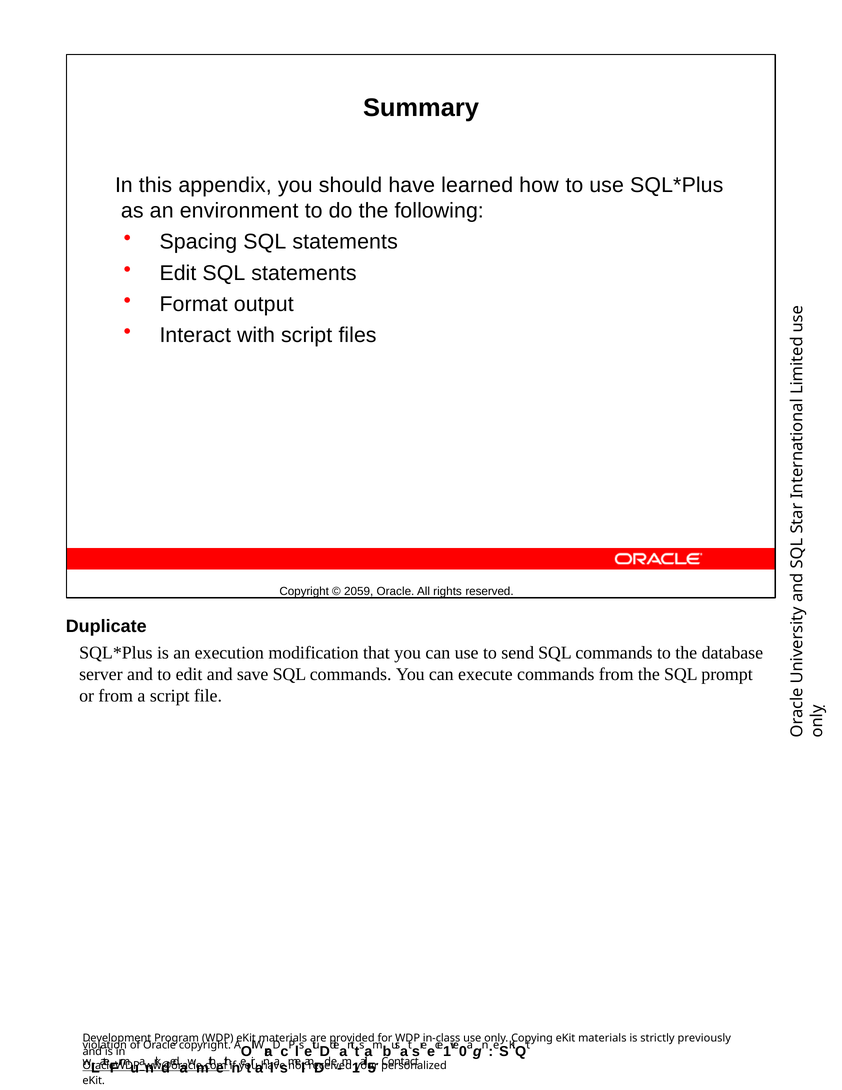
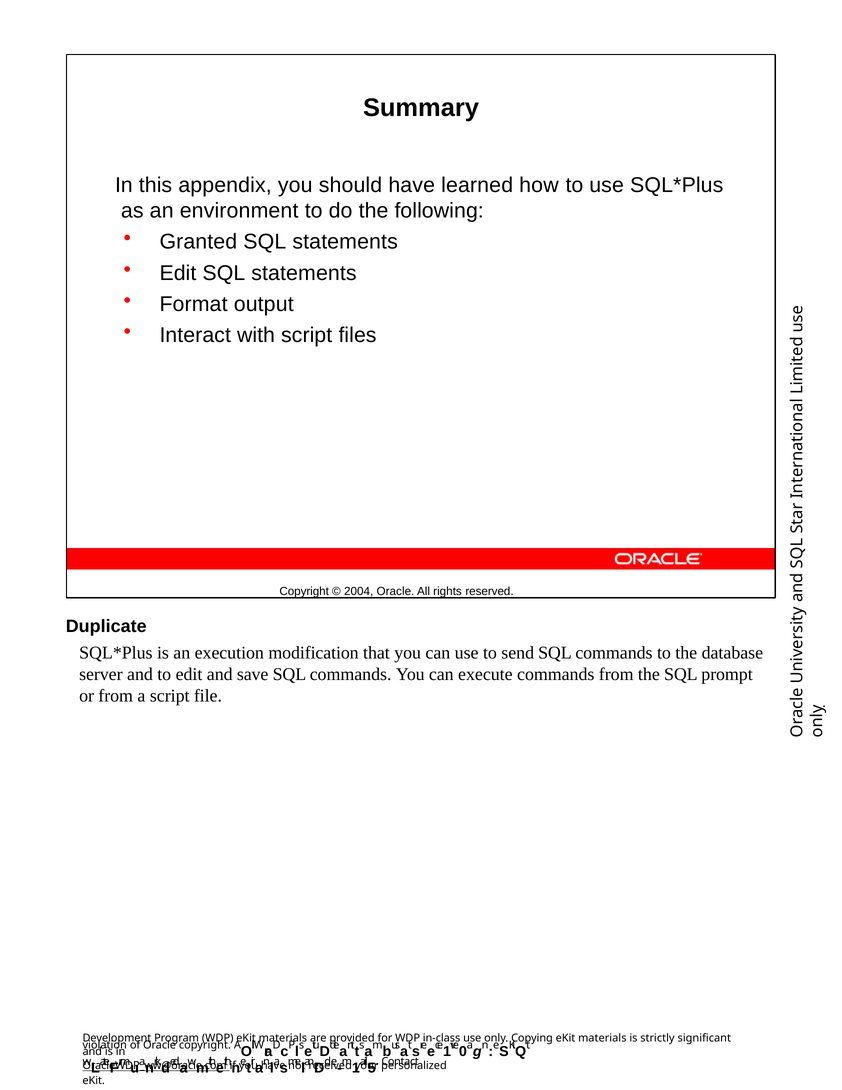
Spacing: Spacing -> Granted
2059: 2059 -> 2004
previously: previously -> significant
